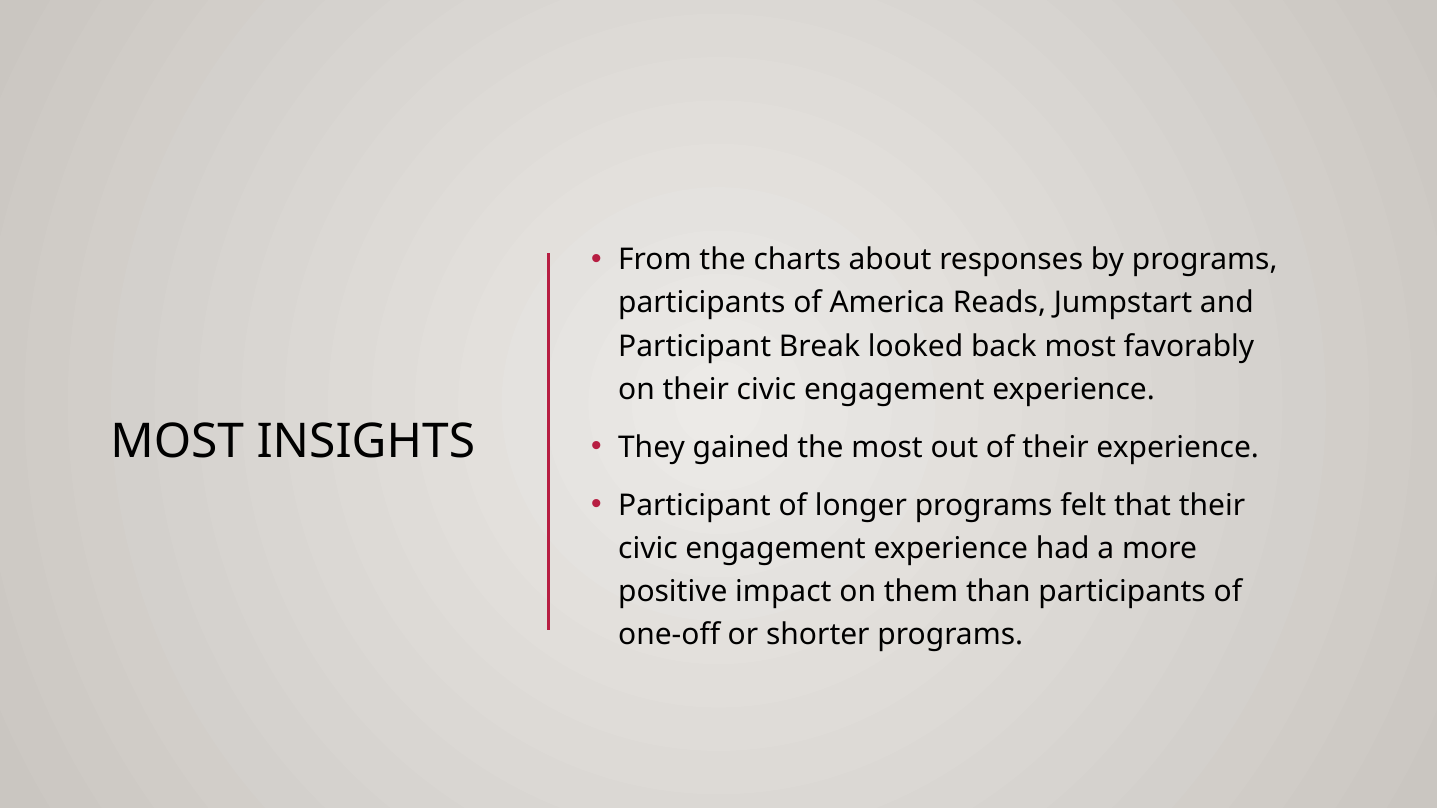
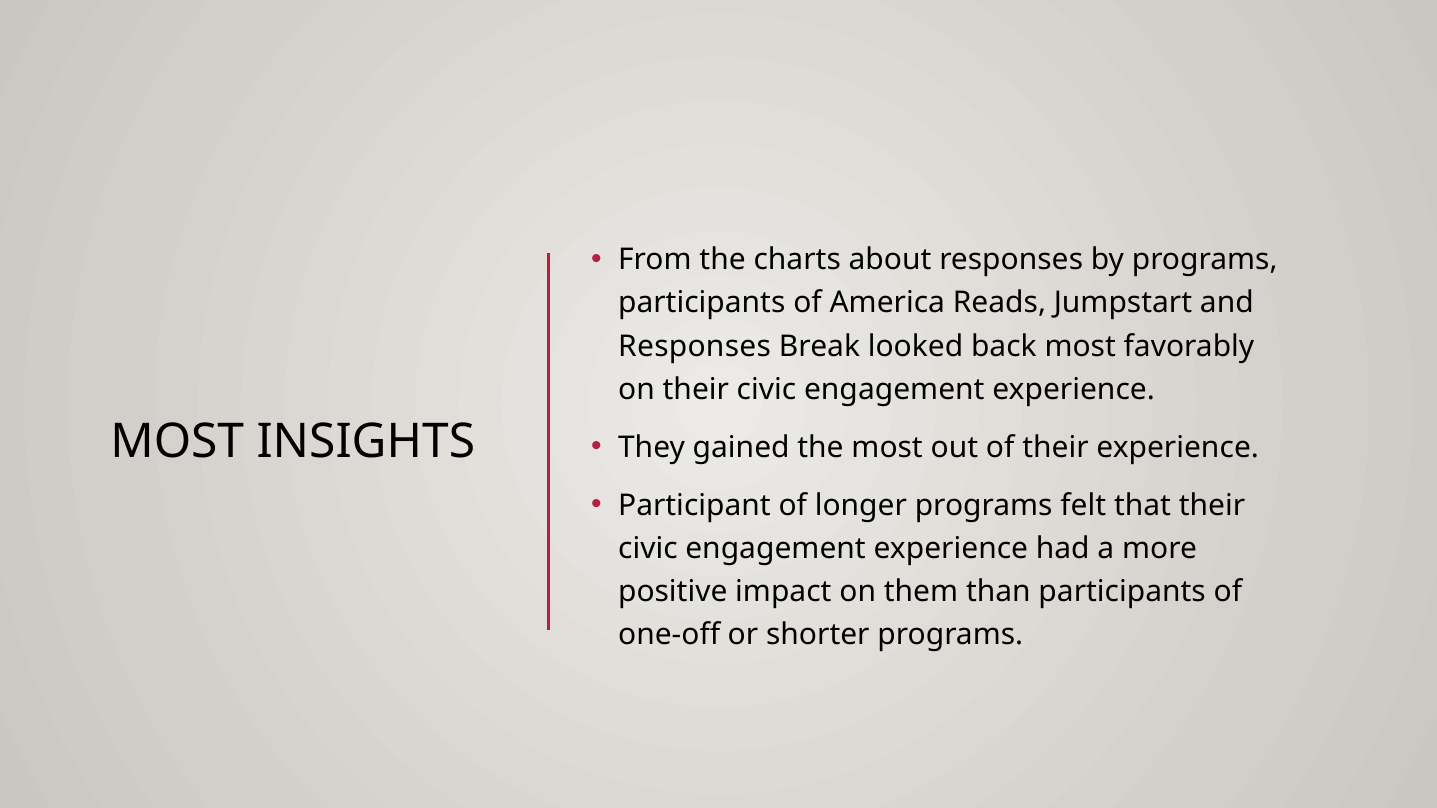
Participant at (695, 346): Participant -> Responses
